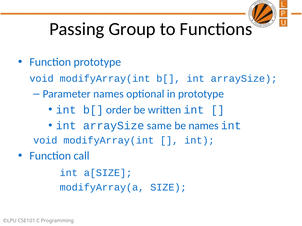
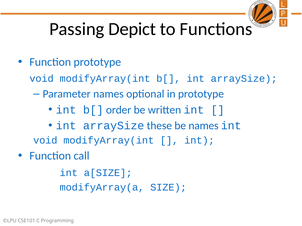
Group: Group -> Depict
same: same -> these
